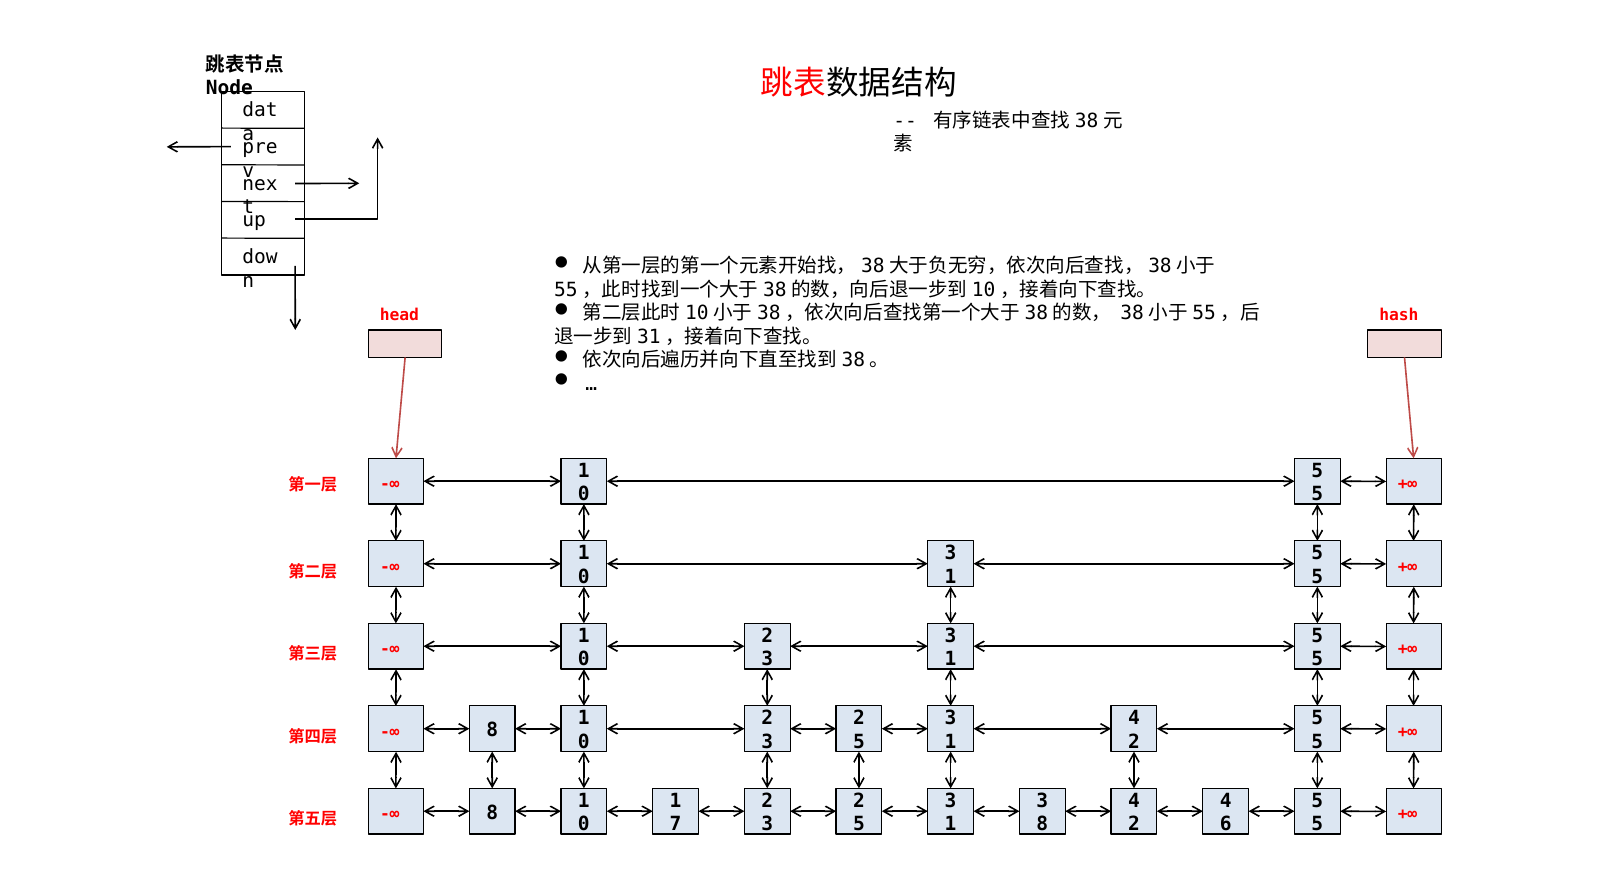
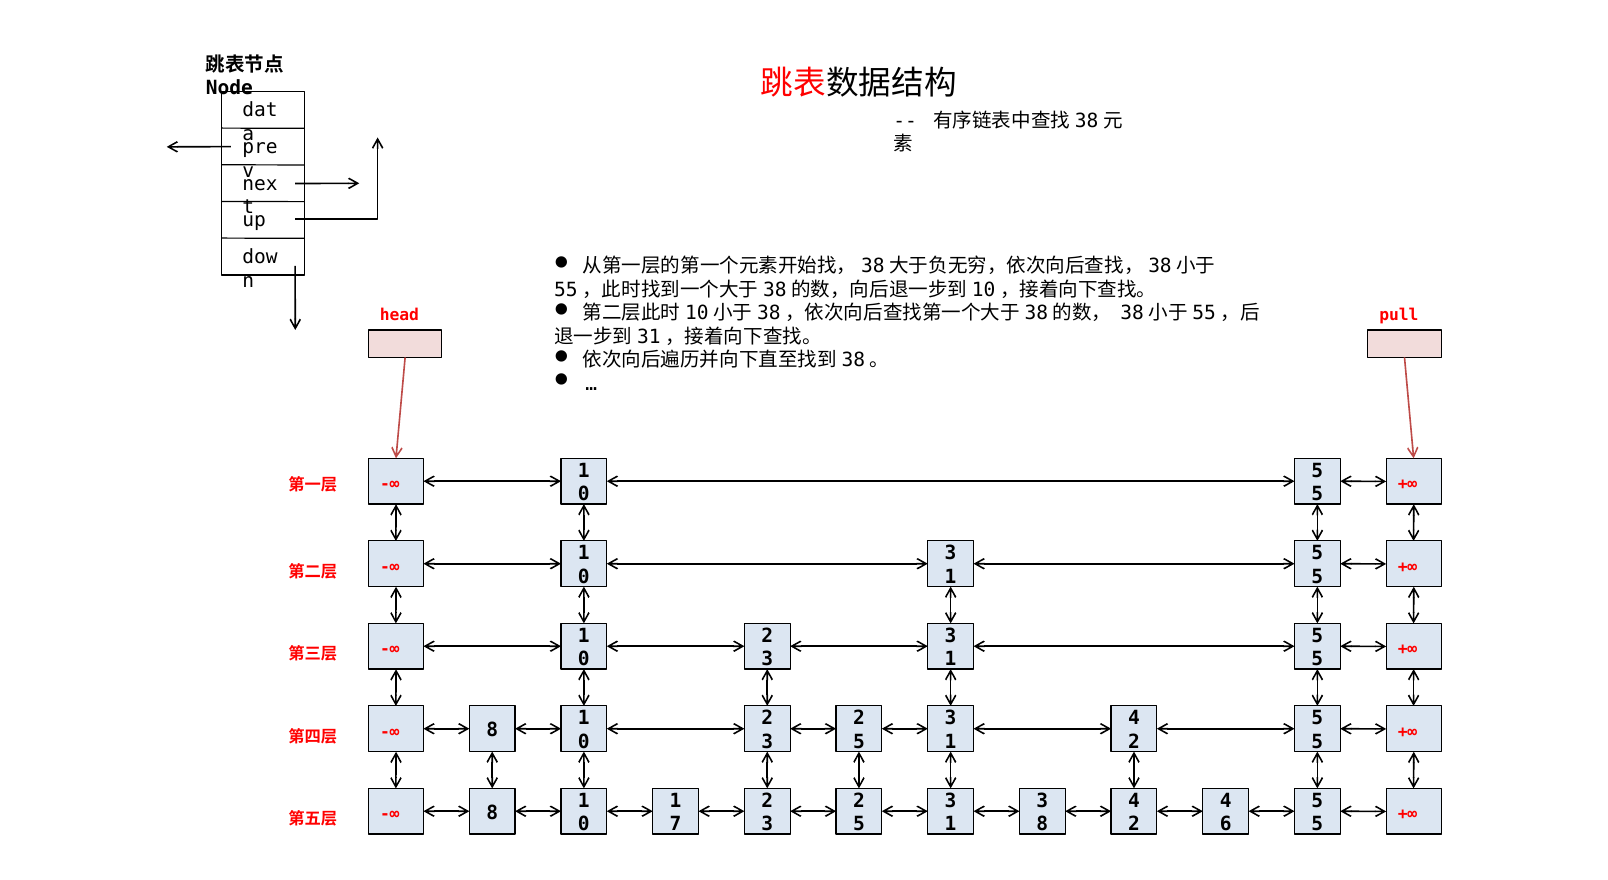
hash: hash -> pull
